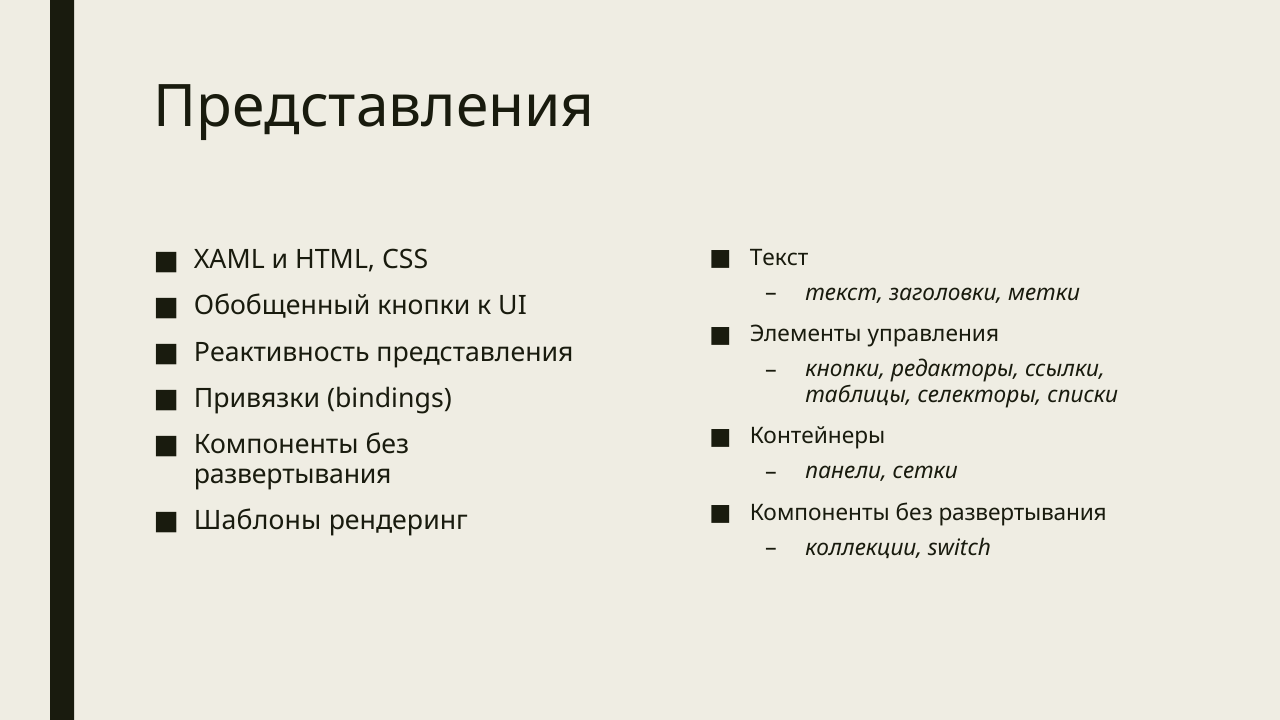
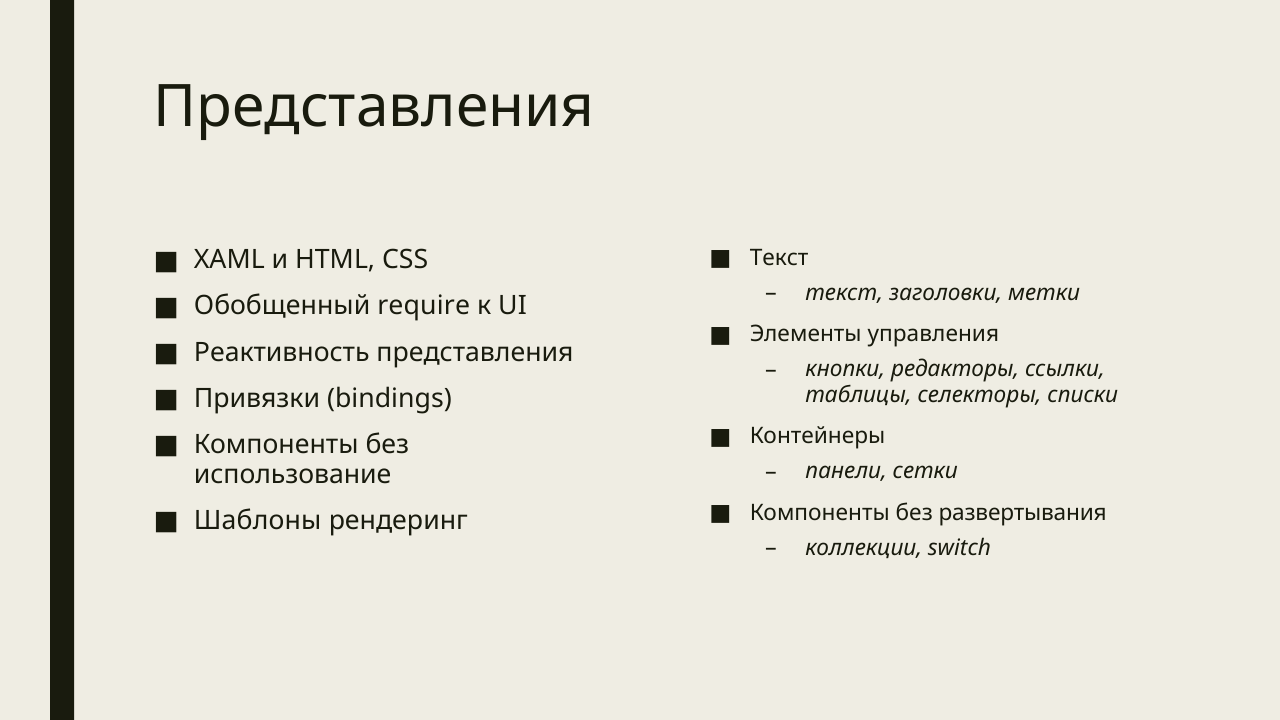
Обобщенный кнопки: кнопки -> require
развертывания at (293, 475): развертывания -> использование
